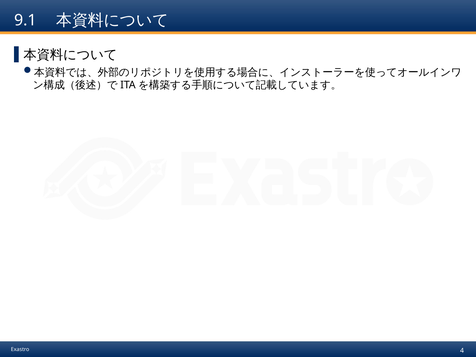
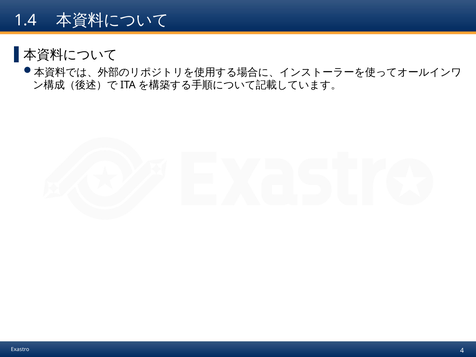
9.1: 9.1 -> 1.4
